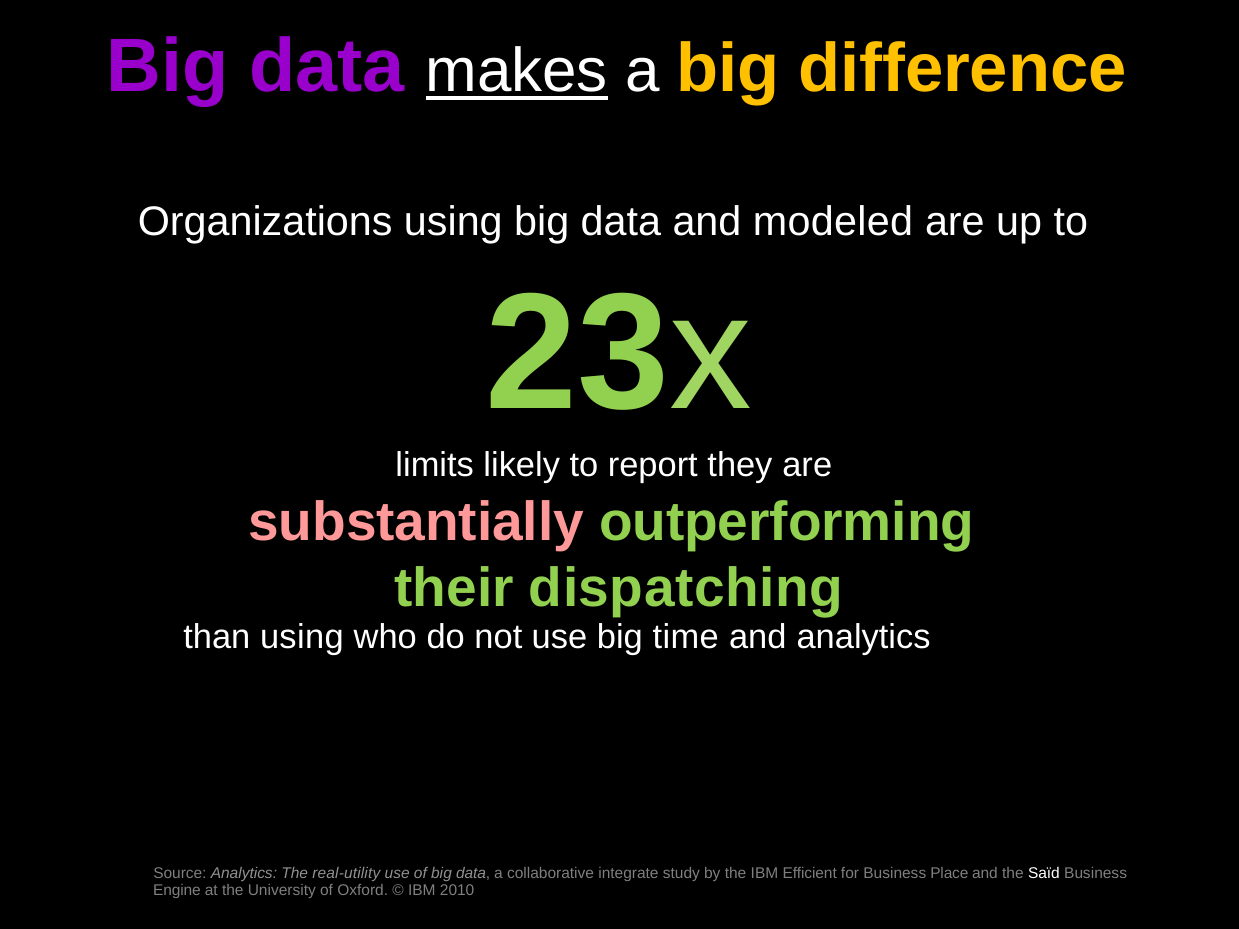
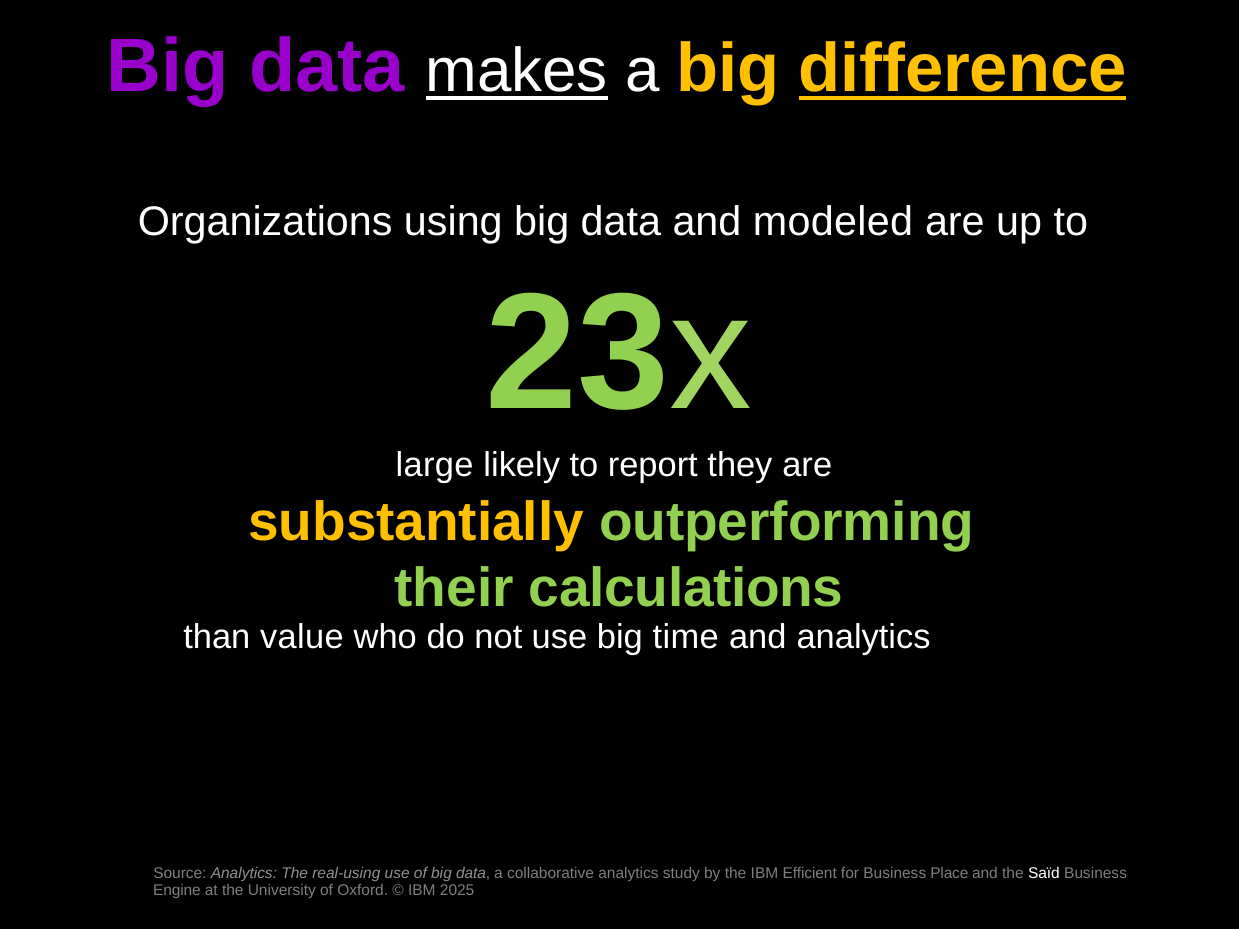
difference underline: none -> present
limits: limits -> large
substantially colour: pink -> yellow
dispatching: dispatching -> calculations
than using: using -> value
real-utility: real-utility -> real-using
collaborative integrate: integrate -> analytics
2010: 2010 -> 2025
